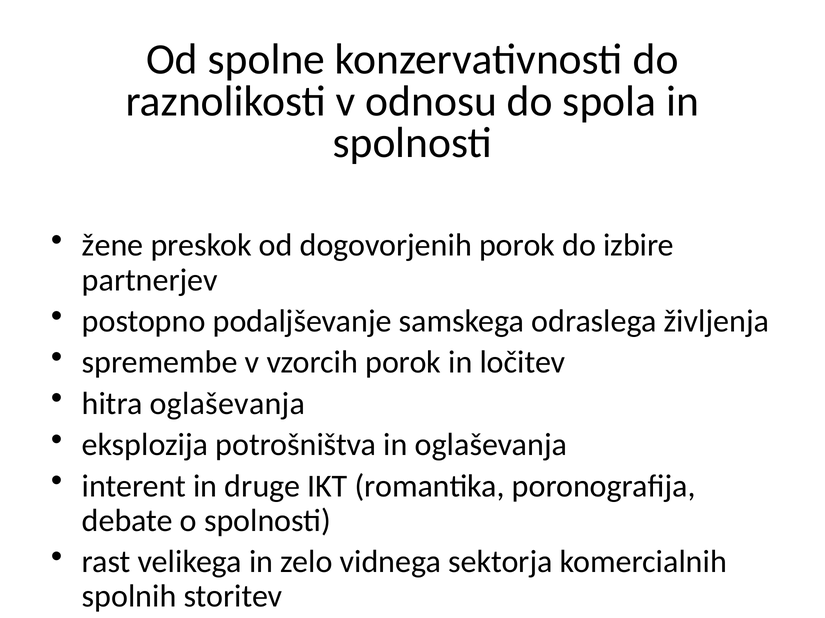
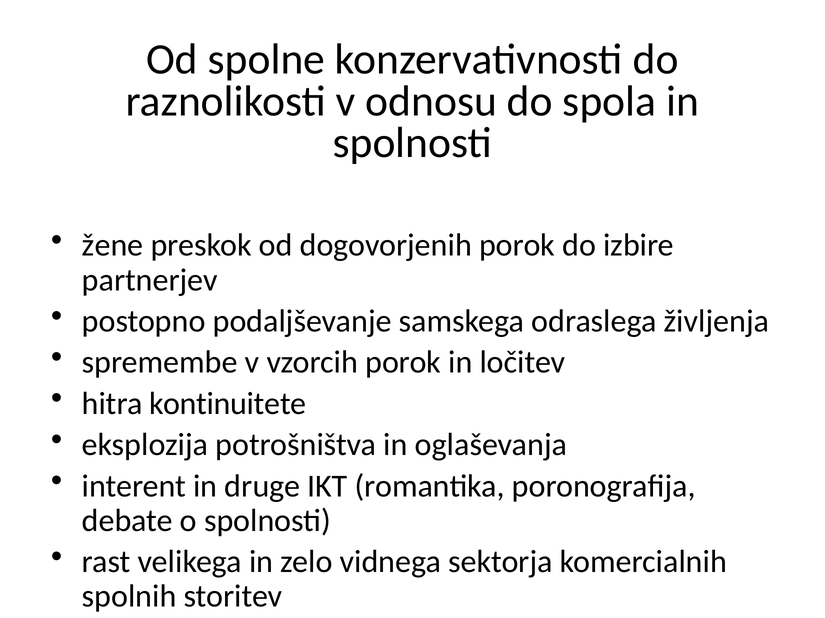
hitra oglaševanja: oglaševanja -> kontinuitete
